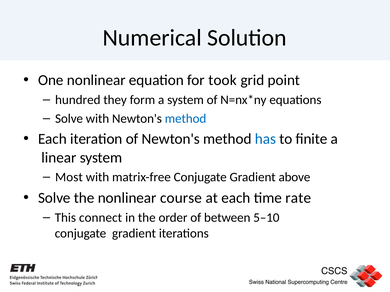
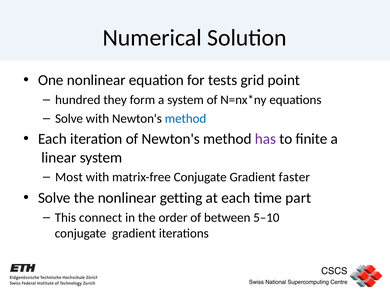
took: took -> tests
has colour: blue -> purple
above: above -> faster
course: course -> getting
rate: rate -> part
